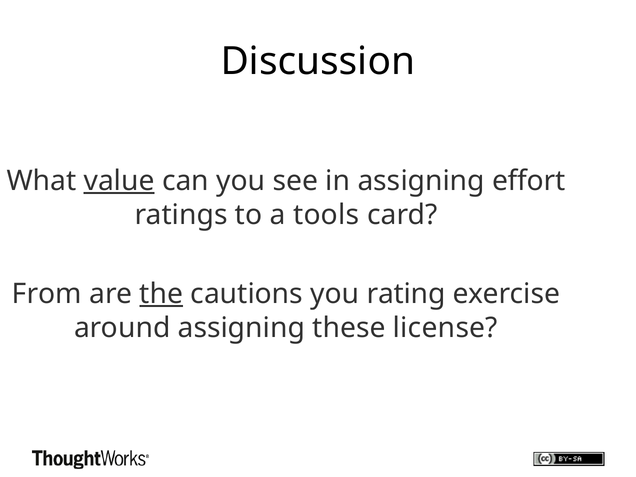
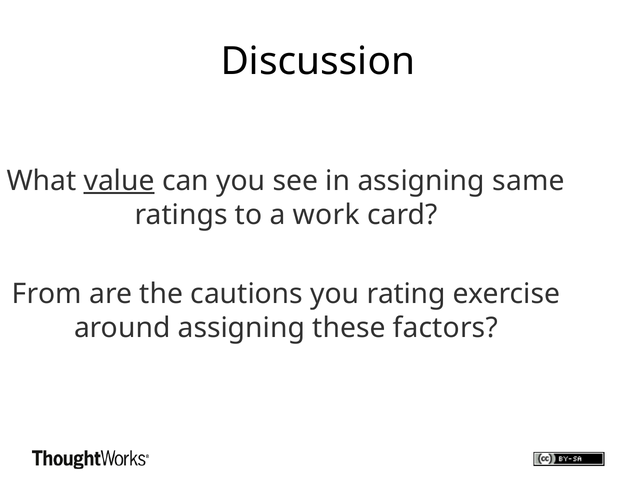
effort: effort -> same
tools: tools -> work
the underline: present -> none
license: license -> factors
